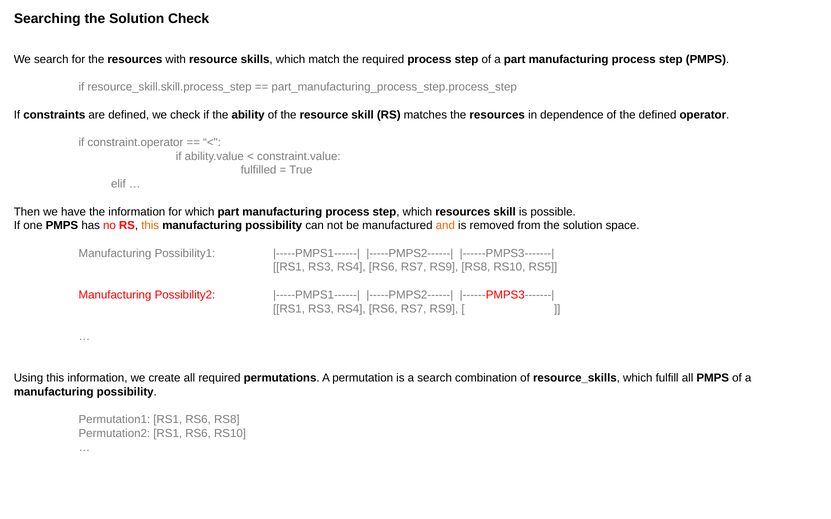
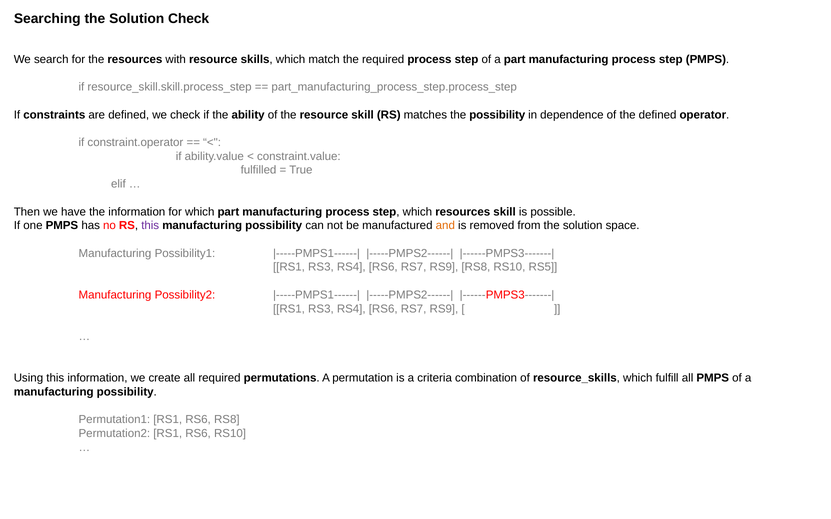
matches the resources: resources -> possibility
this at (150, 226) colour: orange -> purple
a search: search -> criteria
